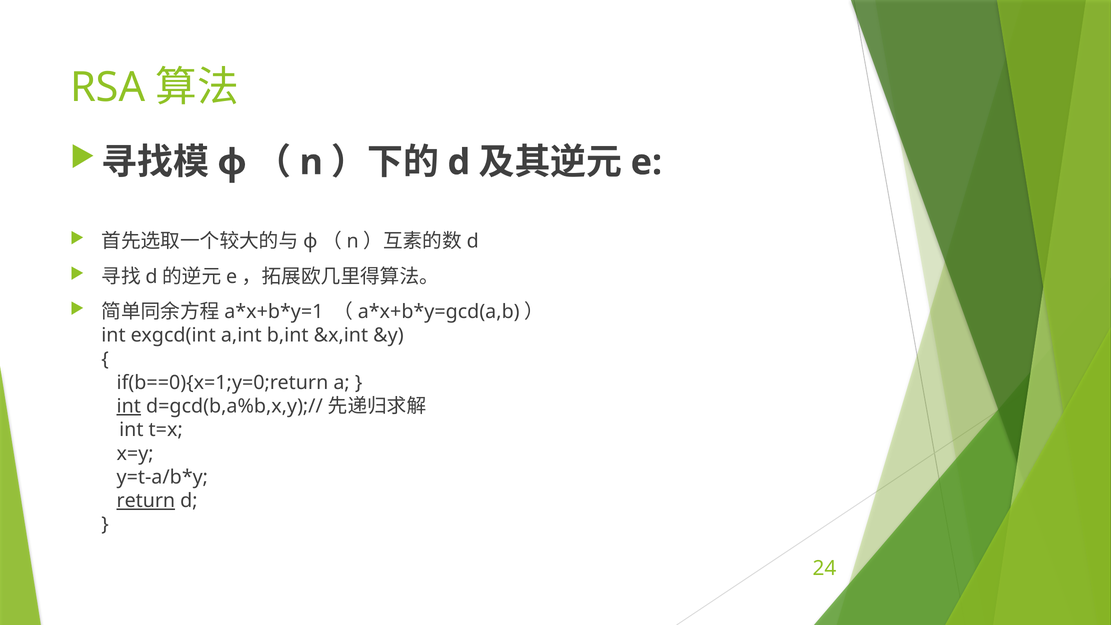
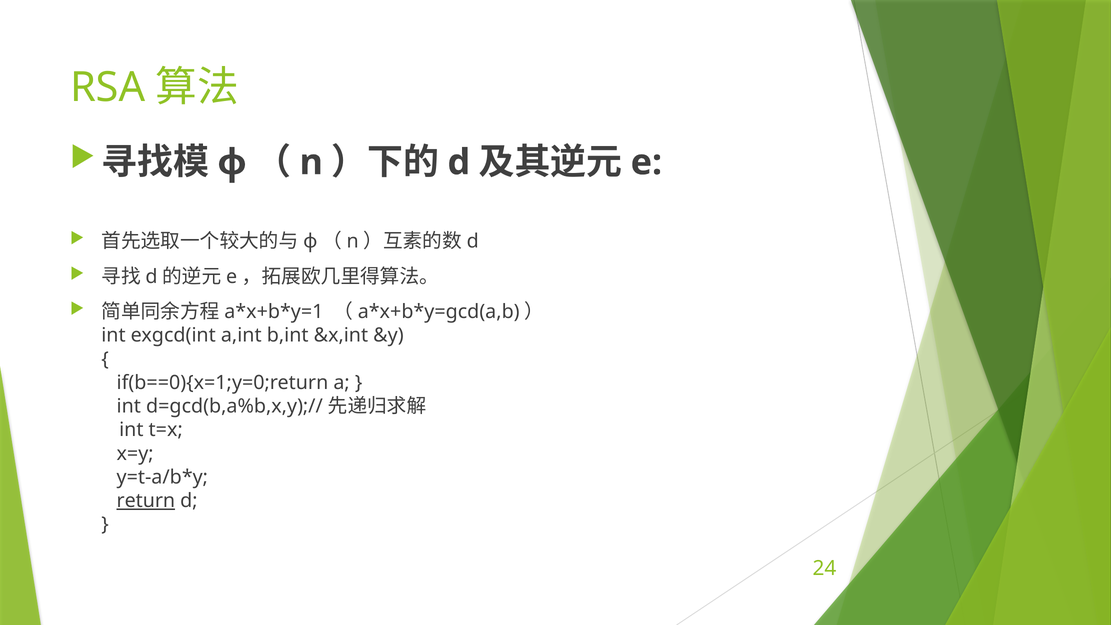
int at (129, 406) underline: present -> none
